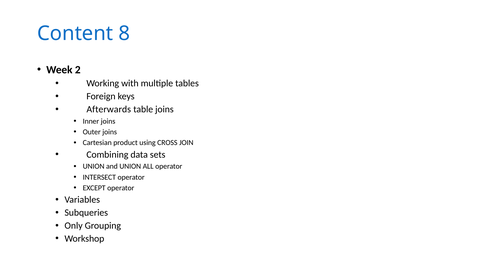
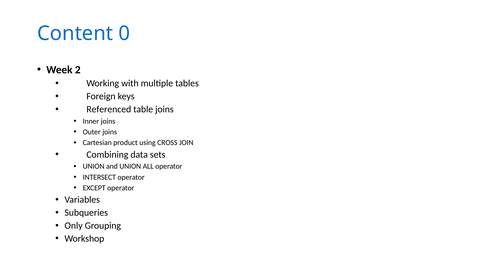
8: 8 -> 0
Afterwards: Afterwards -> Referenced
